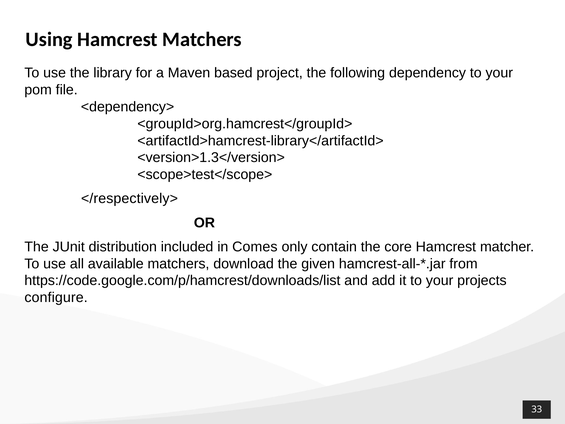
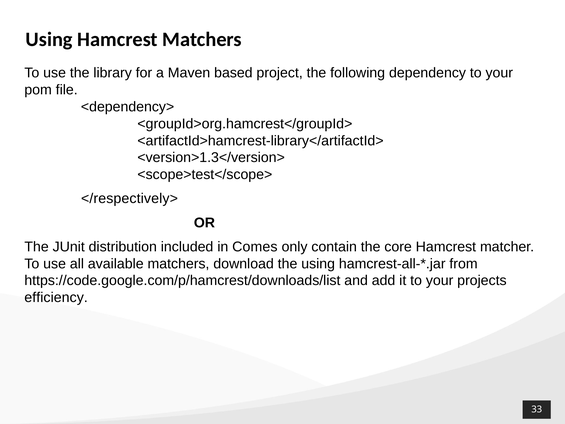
the given: given -> using
configure: configure -> efficiency
